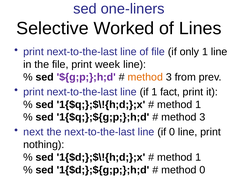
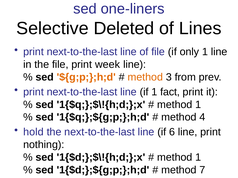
Worked: Worked -> Deleted
${g;p;};h;d colour: purple -> orange
3 at (202, 118): 3 -> 4
next: next -> hold
if 0: 0 -> 6
method 0: 0 -> 7
